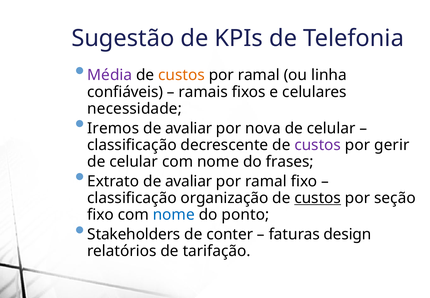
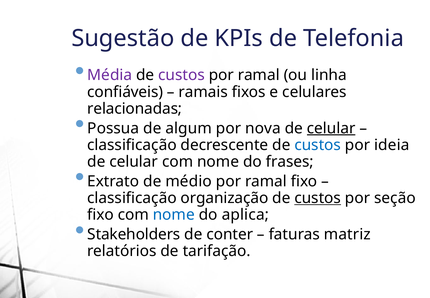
custos at (182, 75) colour: orange -> purple
necessidade: necessidade -> relacionadas
Iremos: Iremos -> Possua
avaliar at (189, 128): avaliar -> algum
celular at (331, 128) underline: none -> present
custos at (318, 145) colour: purple -> blue
gerir: gerir -> ideia
Extrato de avaliar: avaliar -> médio
ponto: ponto -> aplica
design: design -> matriz
